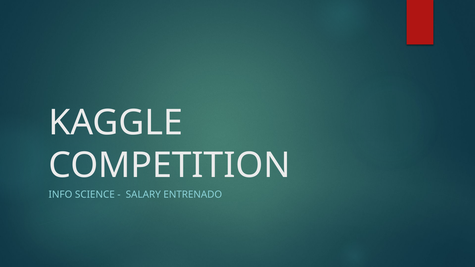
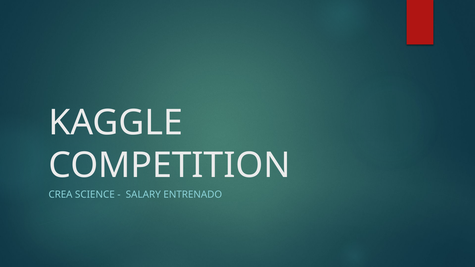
INFO: INFO -> CREA
